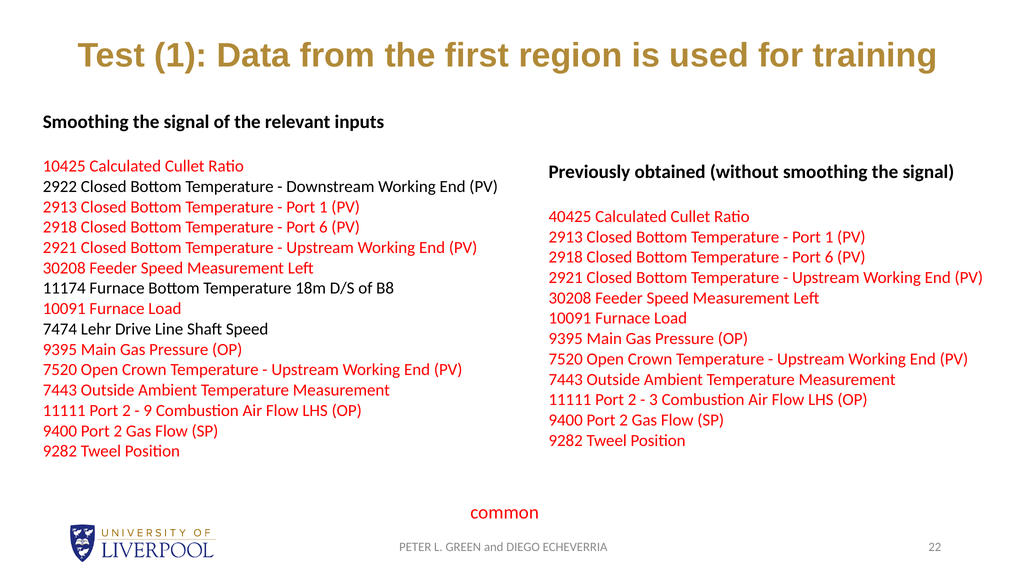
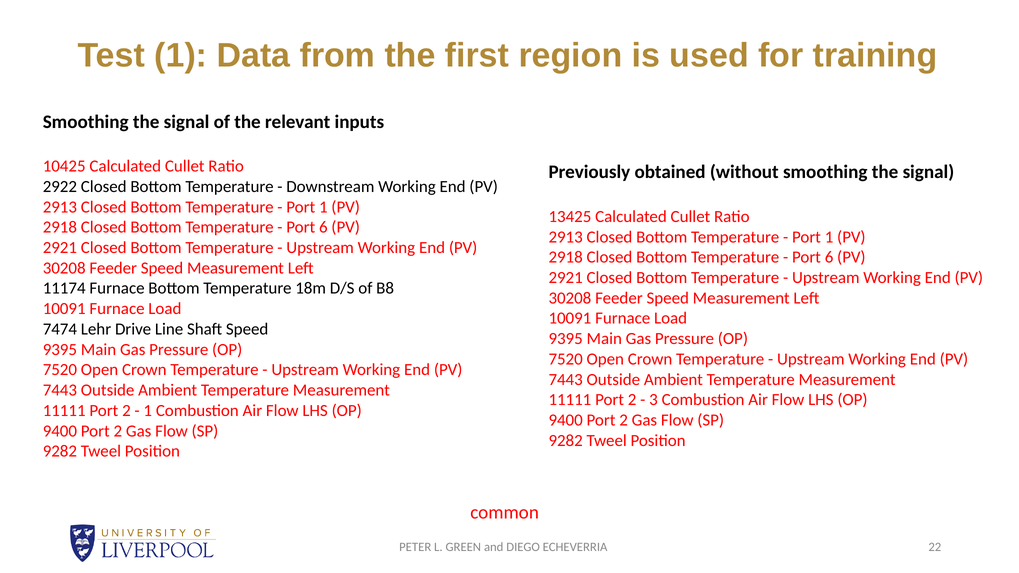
40425: 40425 -> 13425
9 at (148, 411): 9 -> 1
